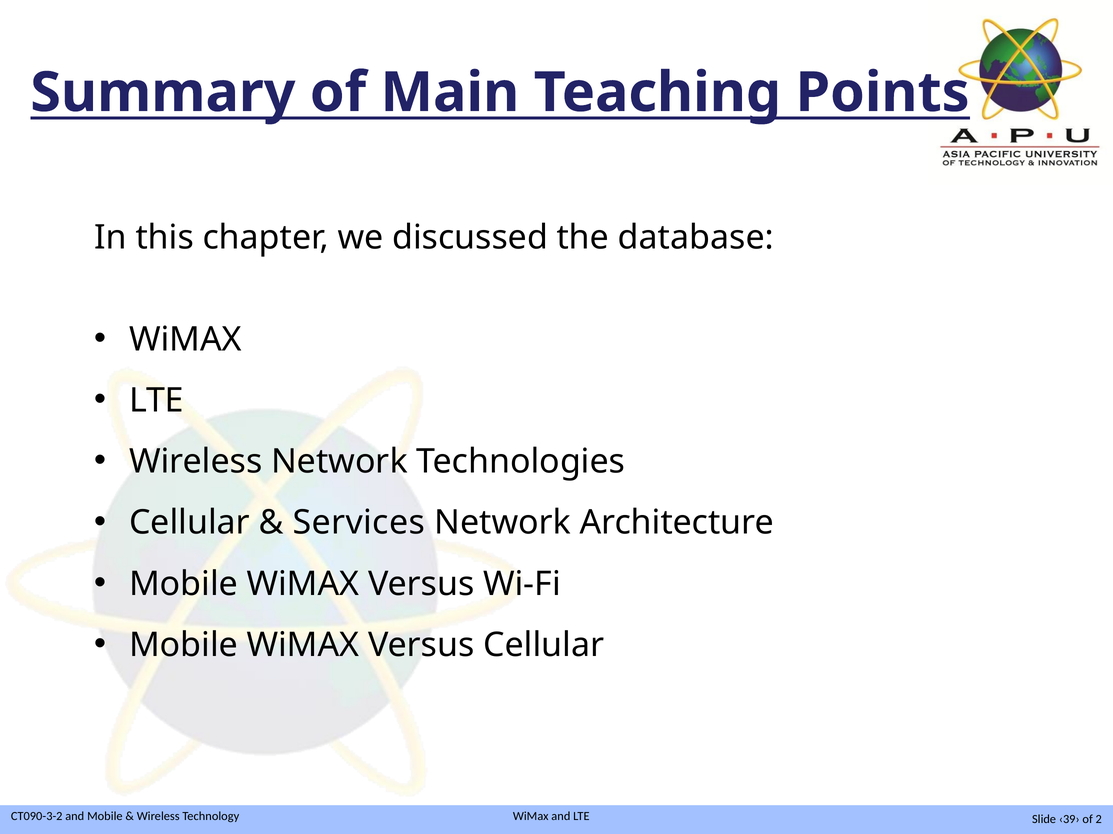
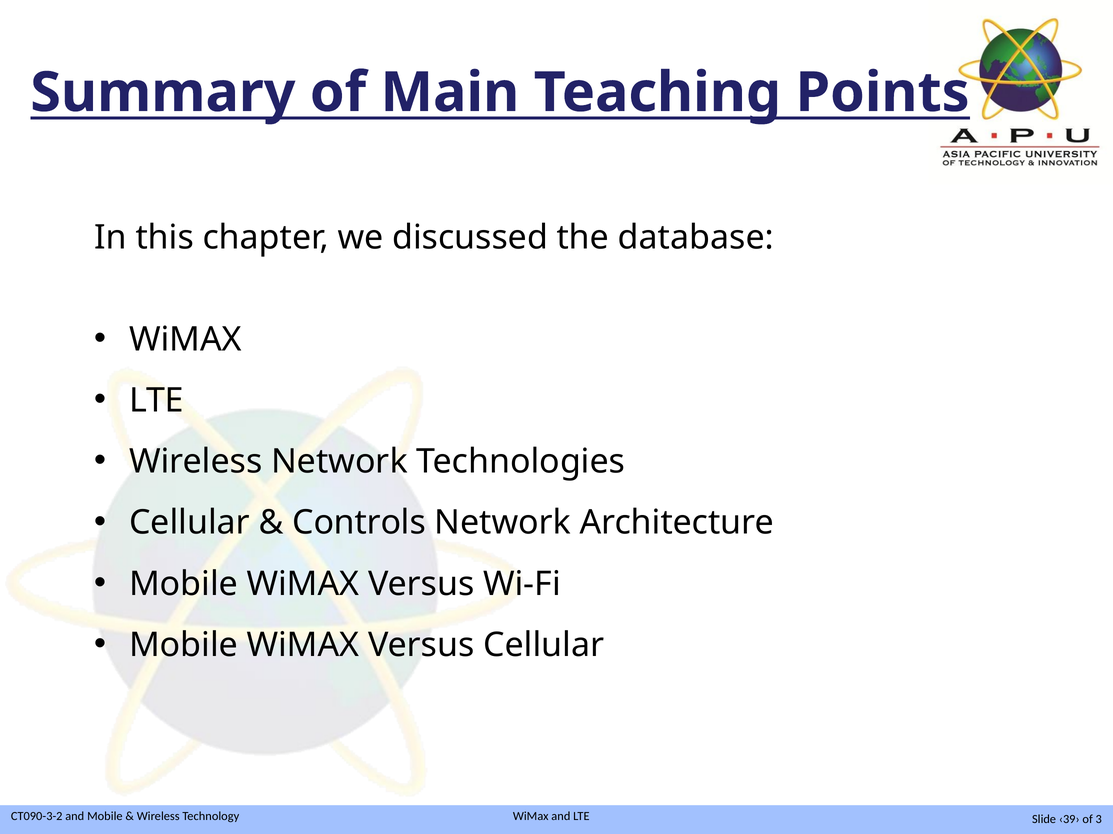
Services: Services -> Controls
2: 2 -> 3
